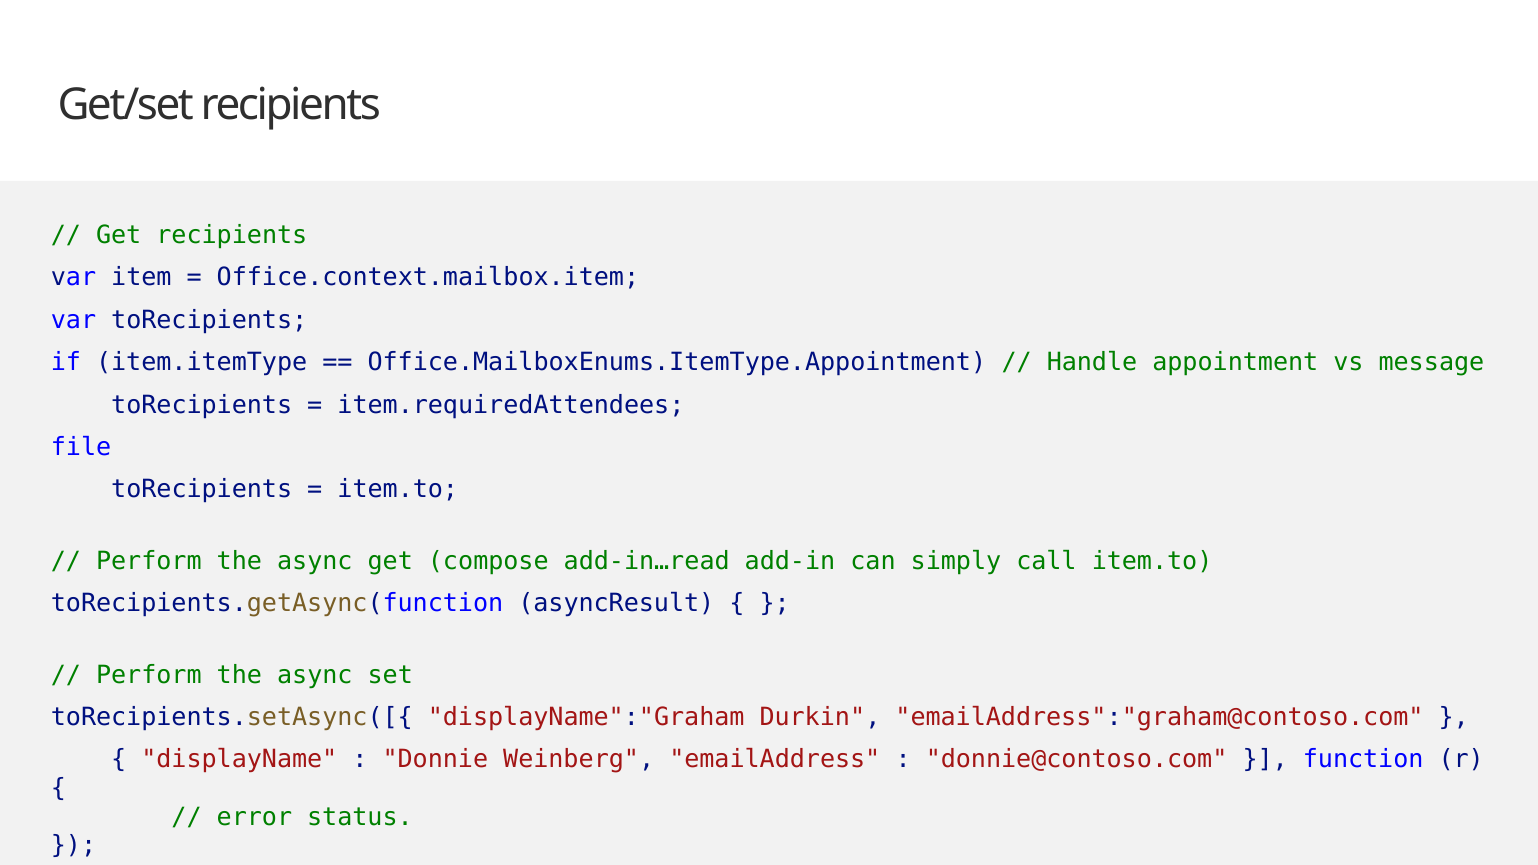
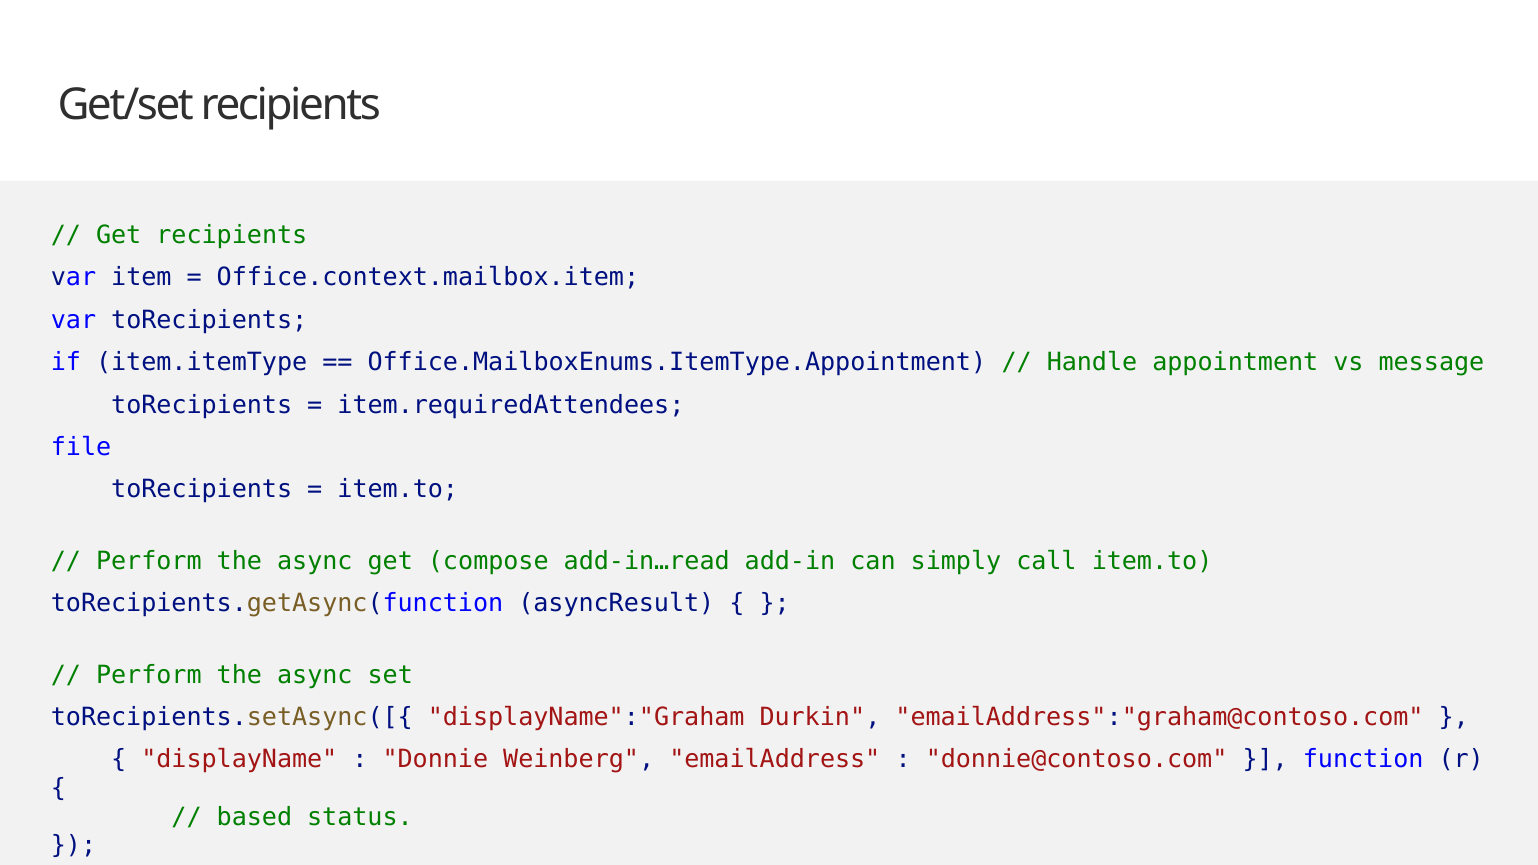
error: error -> based
